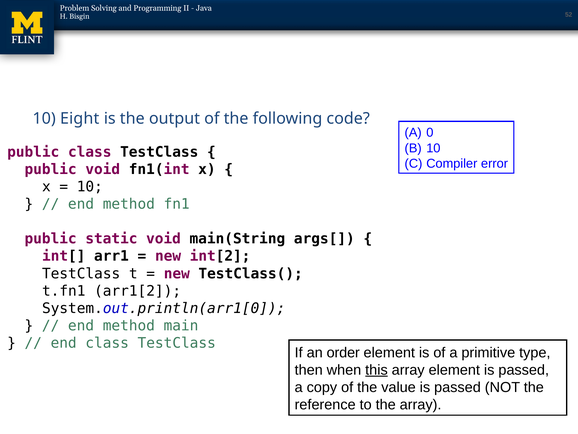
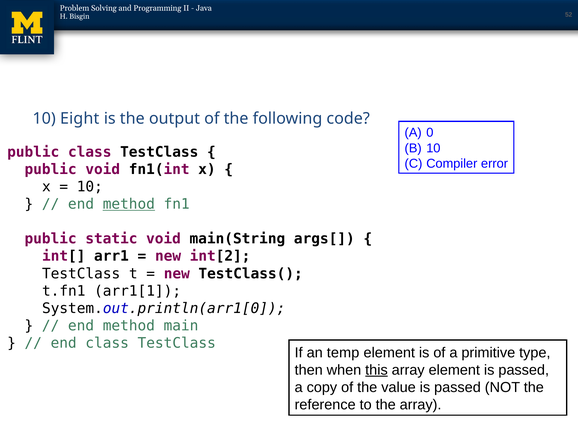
method at (129, 204) underline: none -> present
arr1[2: arr1[2 -> arr1[1
order: order -> temp
